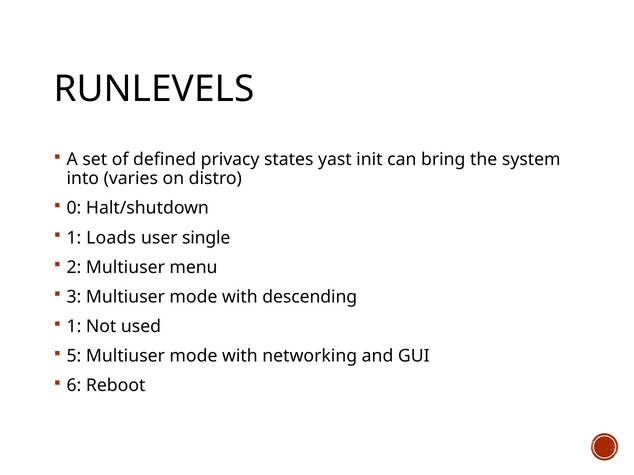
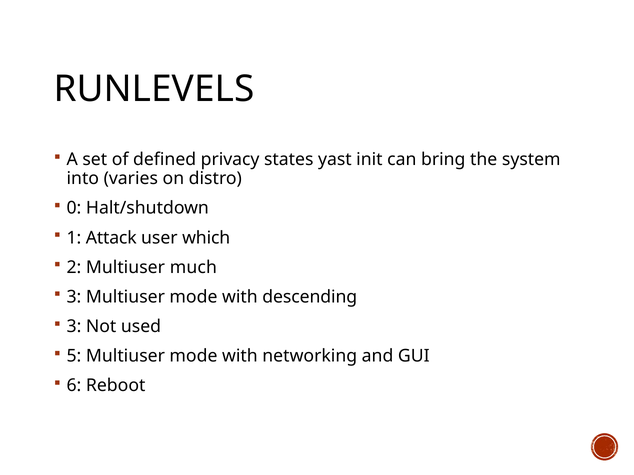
Loads: Loads -> Attack
single: single -> which
menu: menu -> much
1 at (74, 327): 1 -> 3
